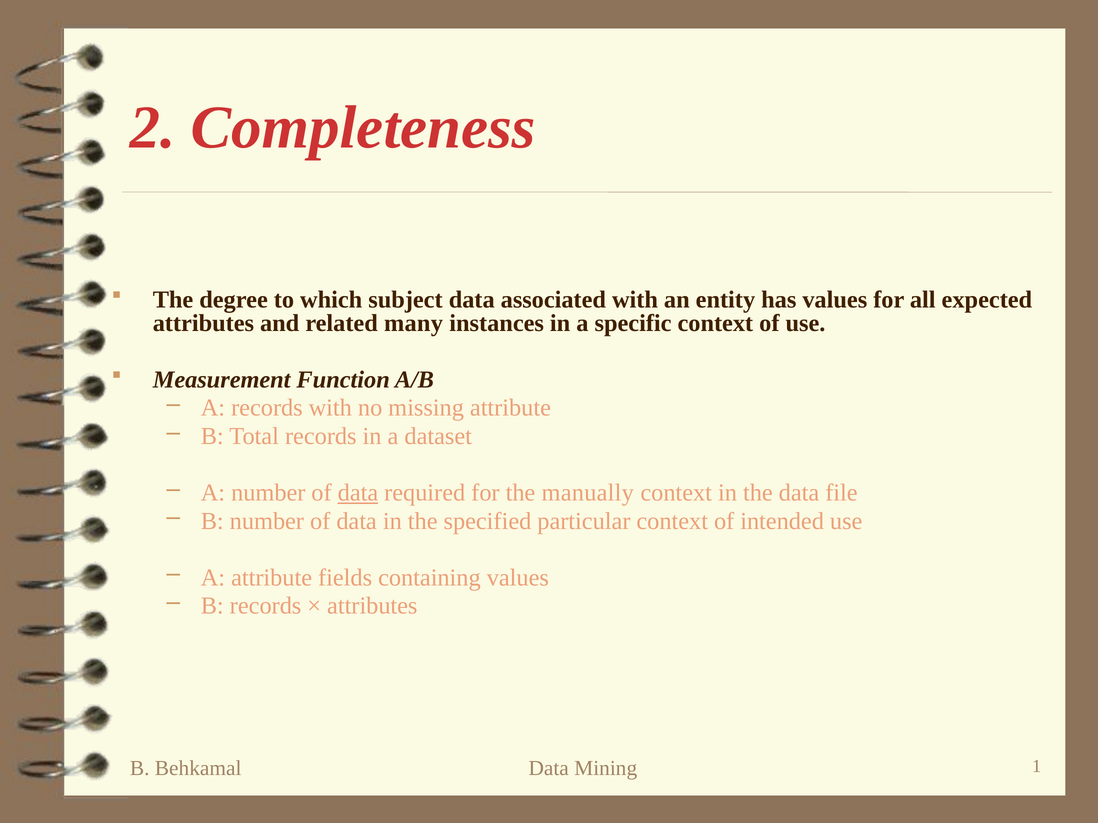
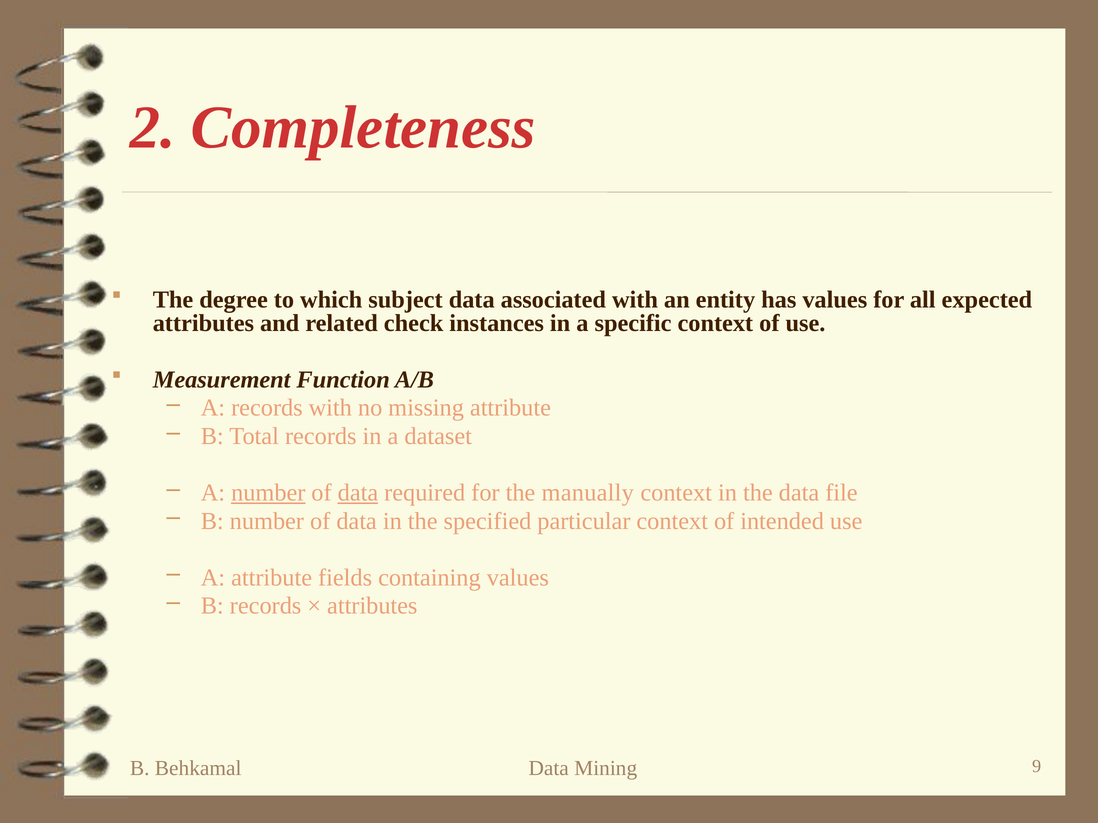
many: many -> check
number at (268, 493) underline: none -> present
1: 1 -> 9
